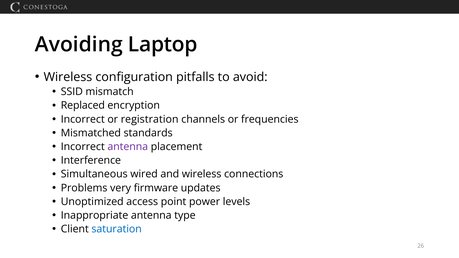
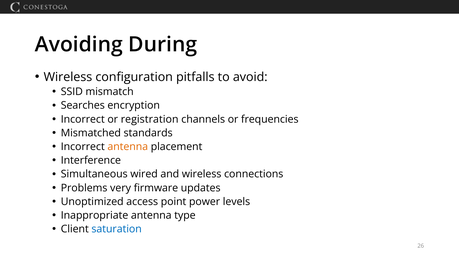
Laptop: Laptop -> During
Replaced: Replaced -> Searches
antenna at (128, 147) colour: purple -> orange
